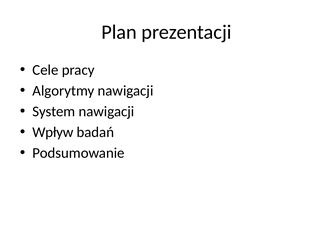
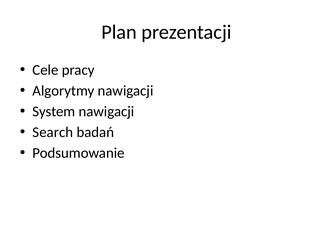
Wpływ: Wpływ -> Search
